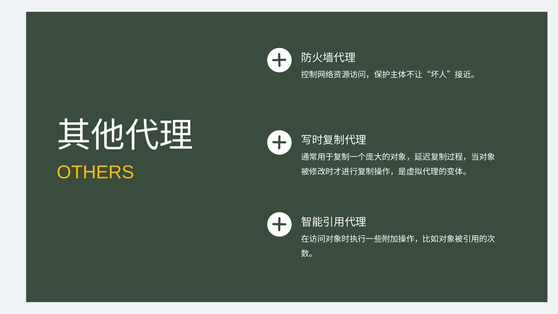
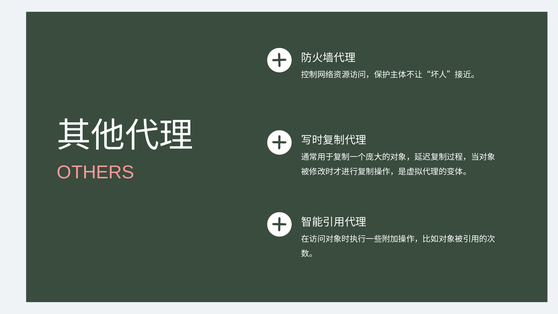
OTHERS colour: yellow -> pink
